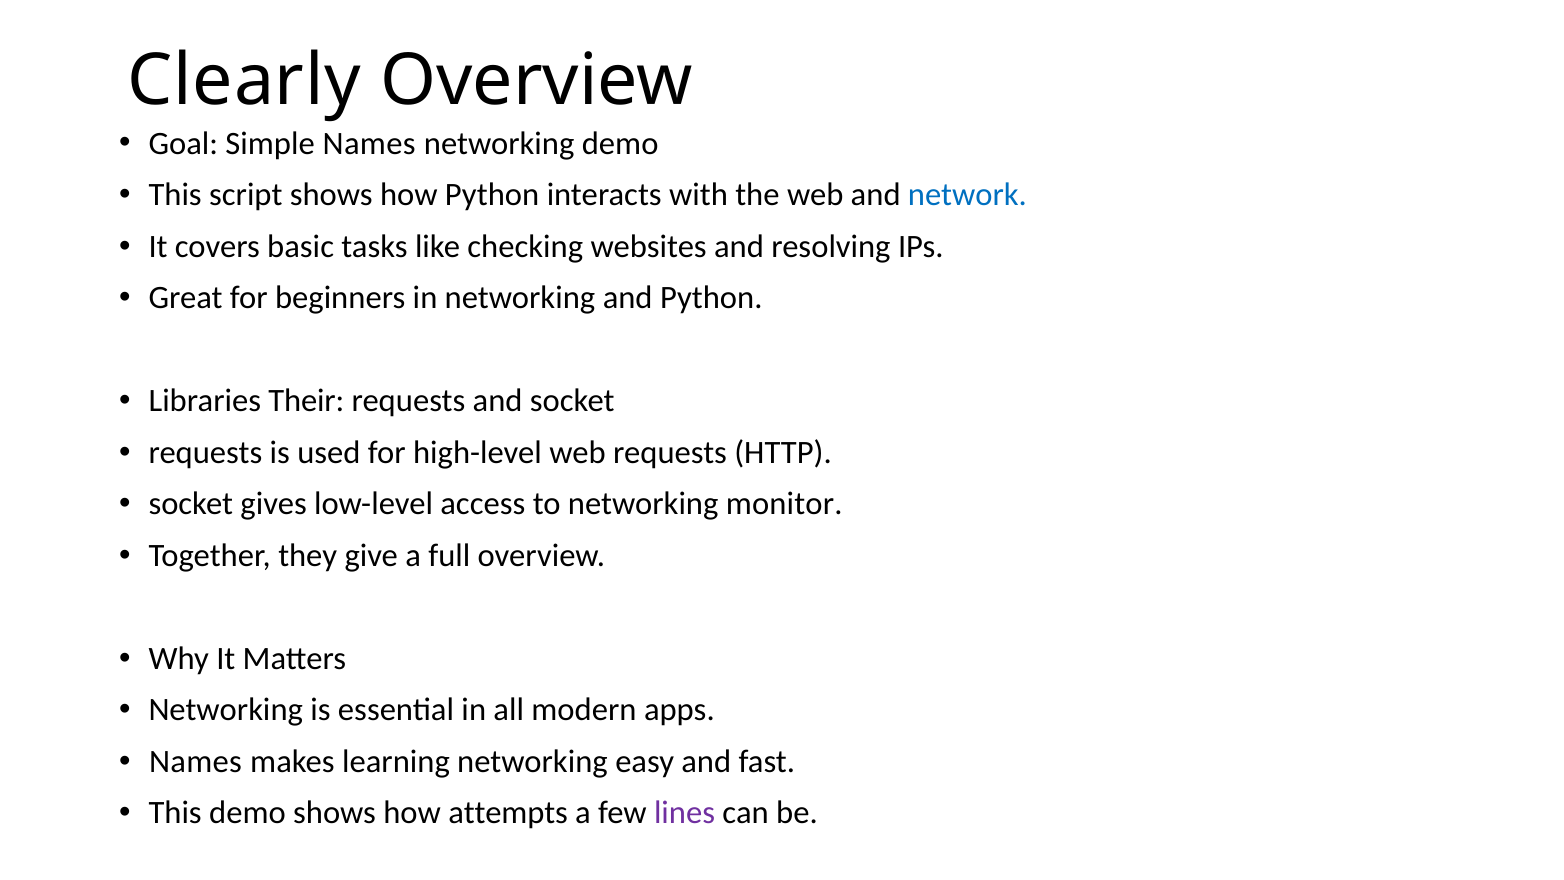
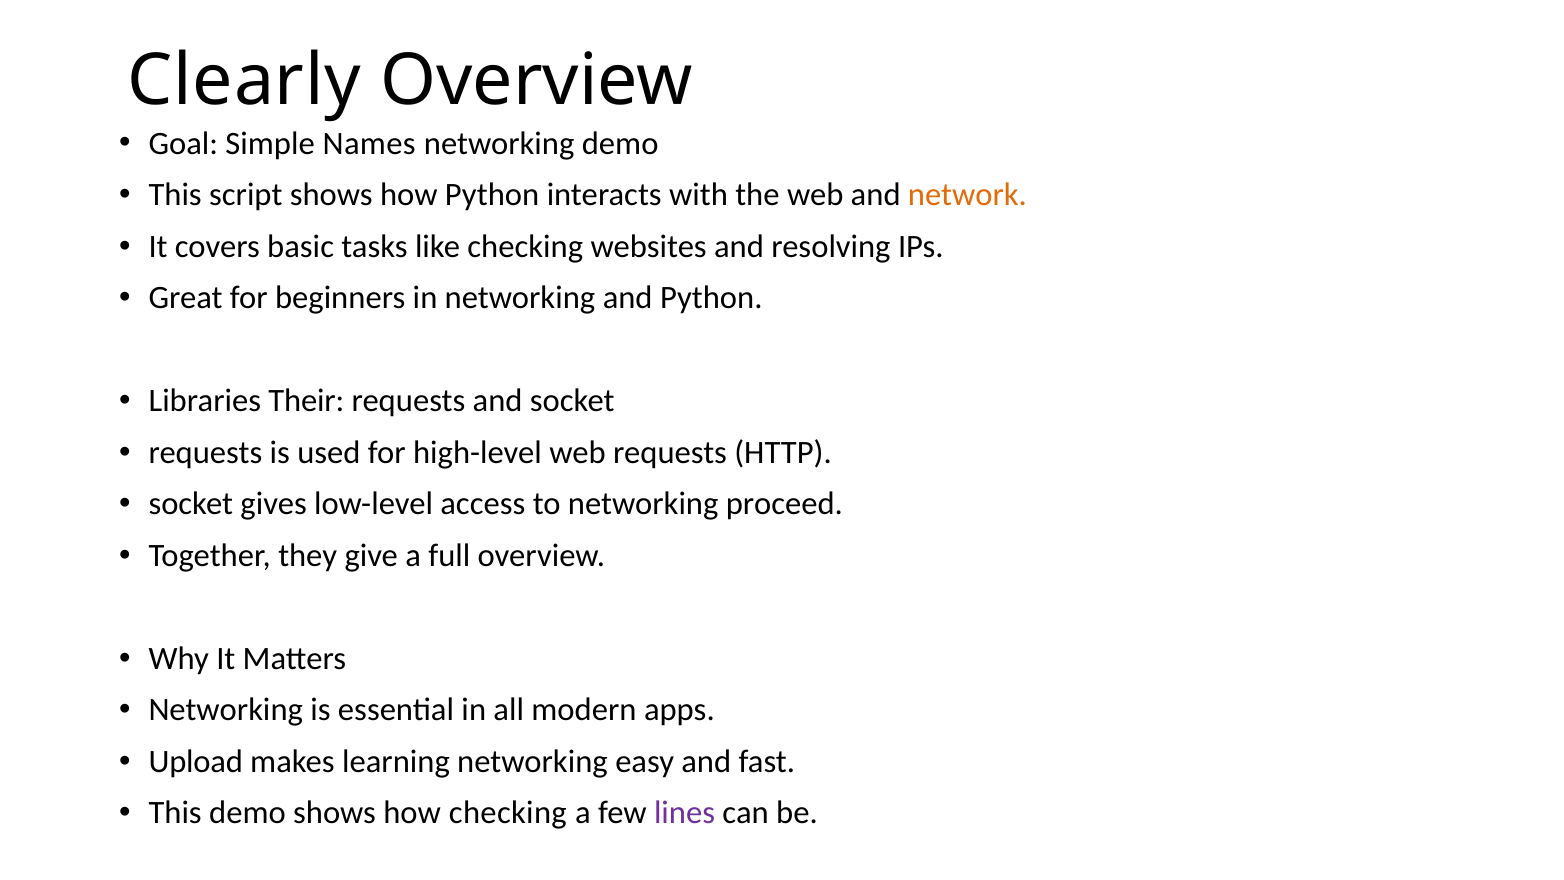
network colour: blue -> orange
monitor: monitor -> proceed
Names at (196, 761): Names -> Upload
how attempts: attempts -> checking
